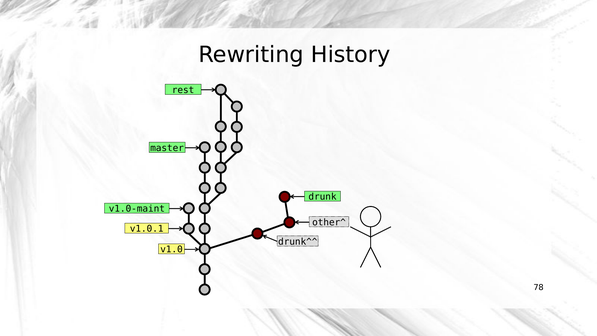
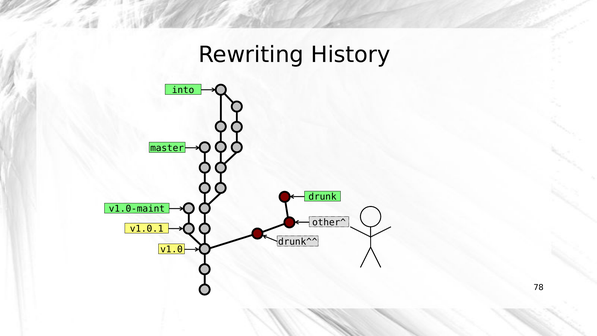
rest: rest -> into
